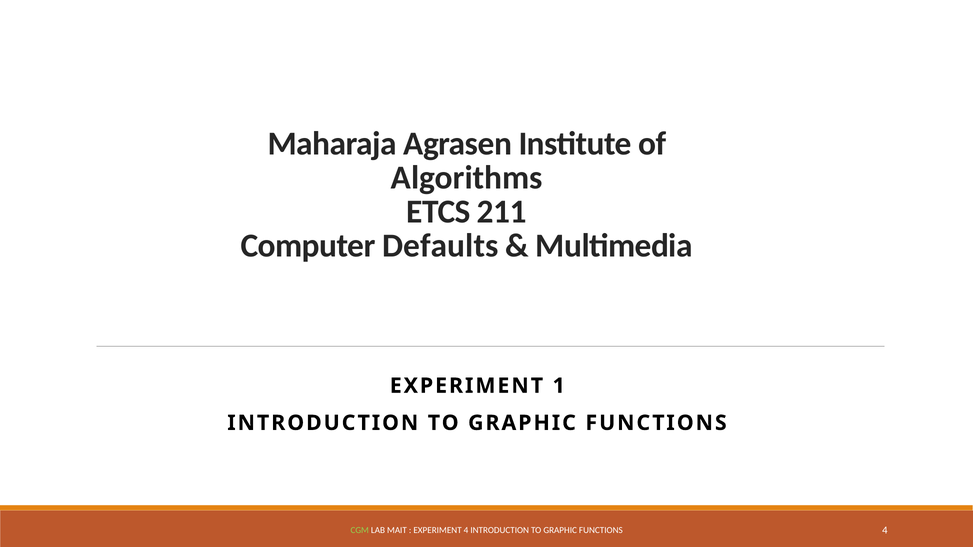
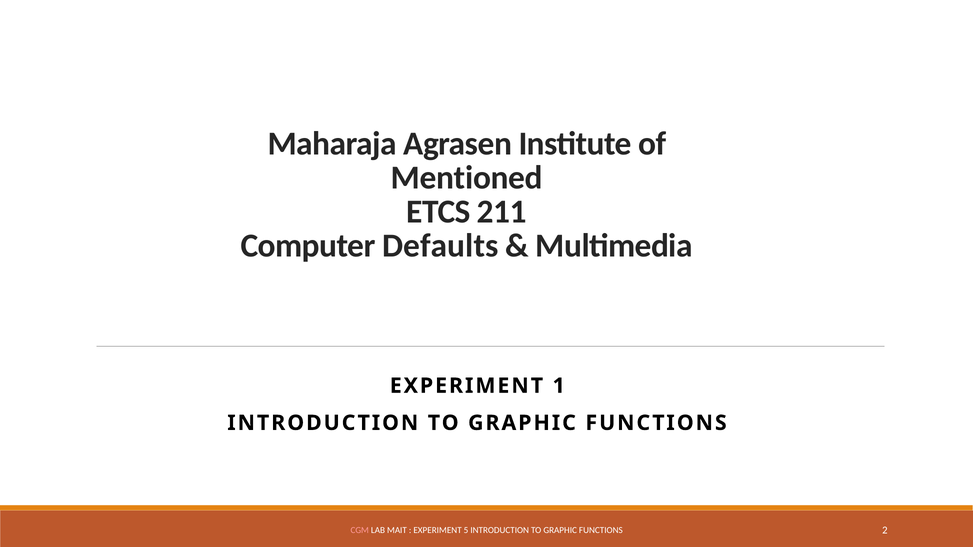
Algorithms: Algorithms -> Mentioned
CGM colour: light green -> pink
EXPERIMENT 4: 4 -> 5
FUNCTIONS 4: 4 -> 2
